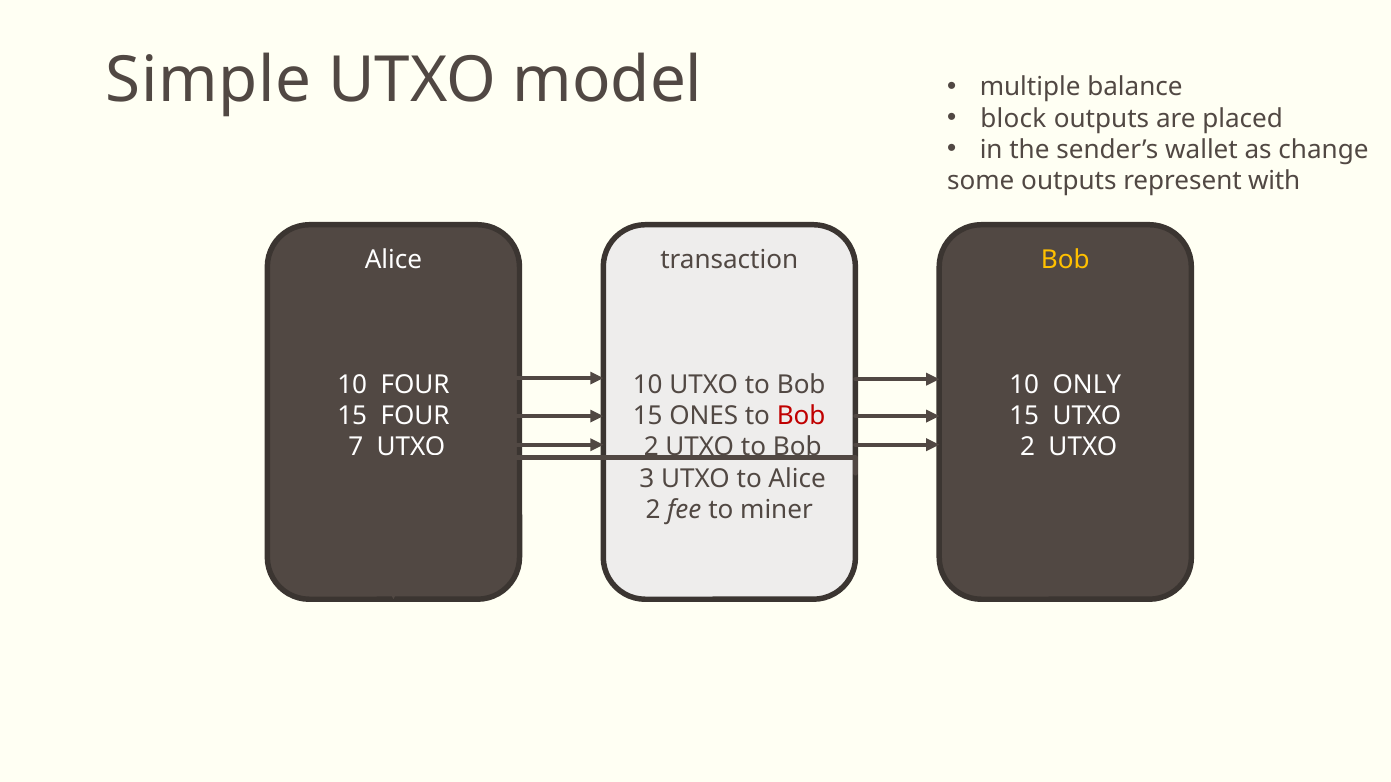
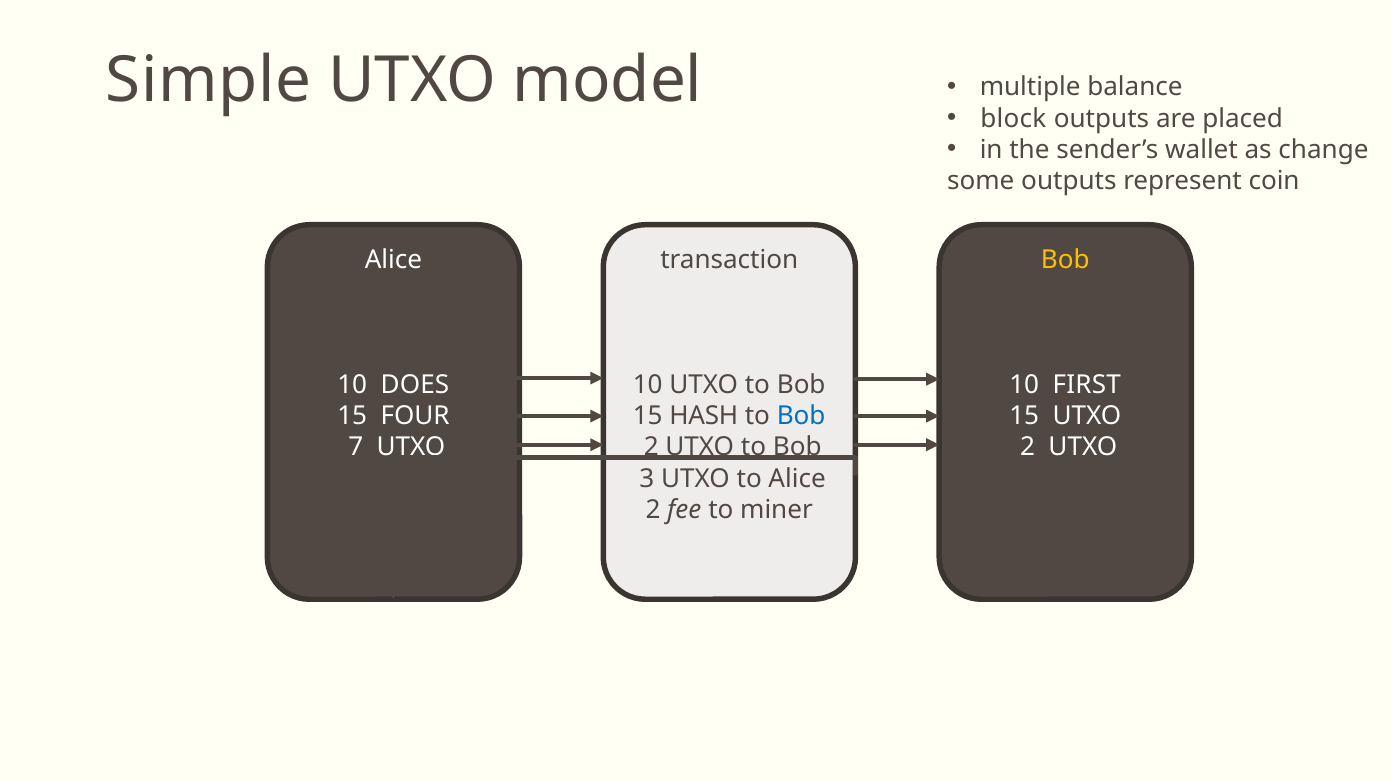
with: with -> coin
10 FOUR: FOUR -> DOES
ONLY: ONLY -> FIRST
ONES: ONES -> HASH
Bob at (801, 416) colour: red -> blue
